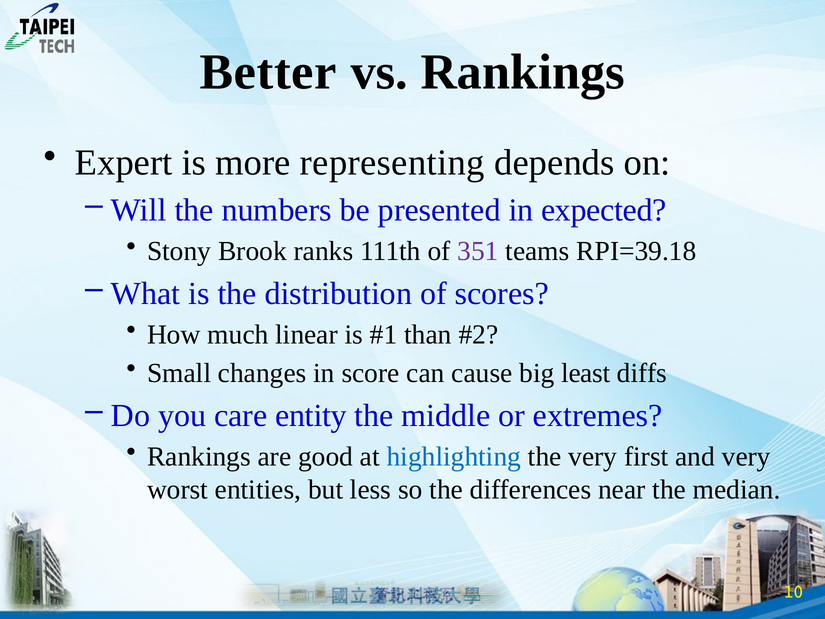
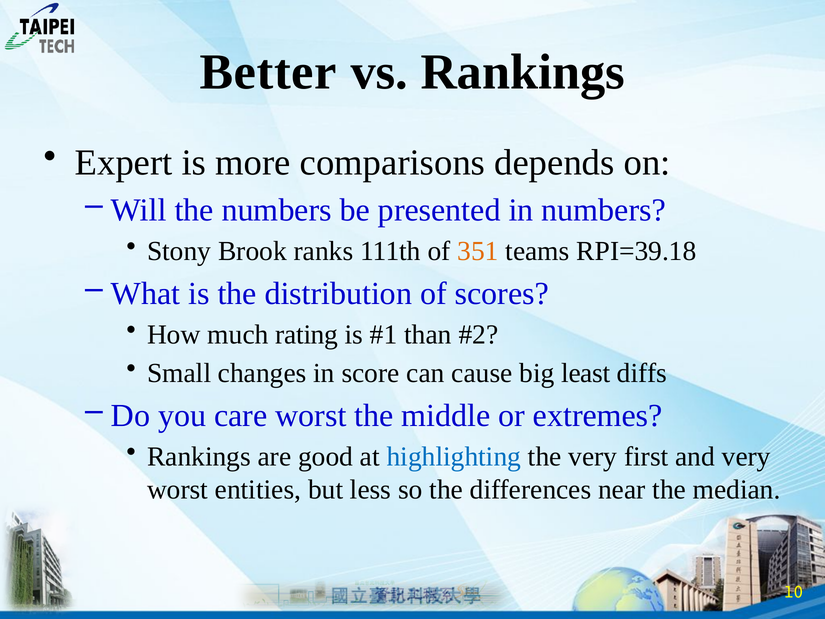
representing: representing -> comparisons
in expected: expected -> numbers
351 colour: purple -> orange
linear: linear -> rating
care entity: entity -> worst
